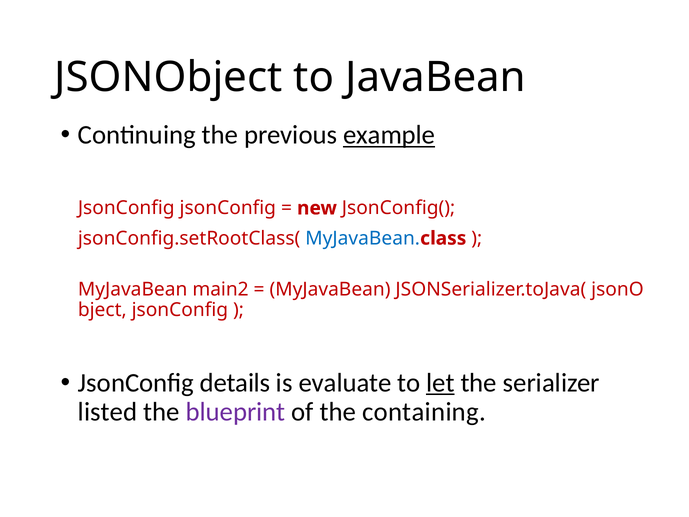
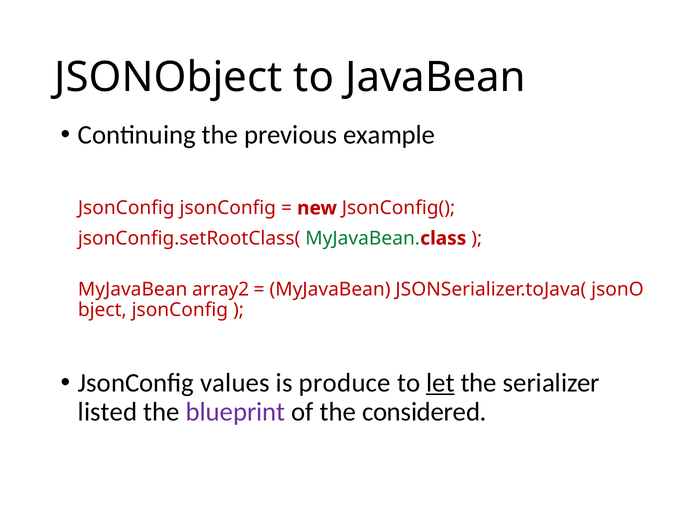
example underline: present -> none
MyJavaBean at (363, 238) colour: blue -> green
main2: main2 -> array2
details: details -> values
evaluate: evaluate -> produce
containing: containing -> considered
